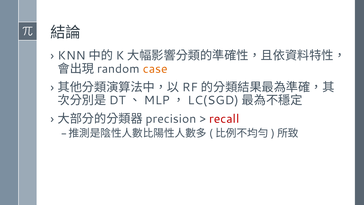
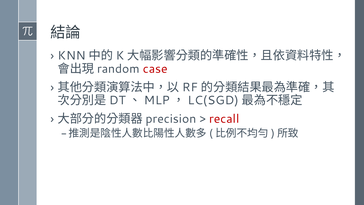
case colour: orange -> red
